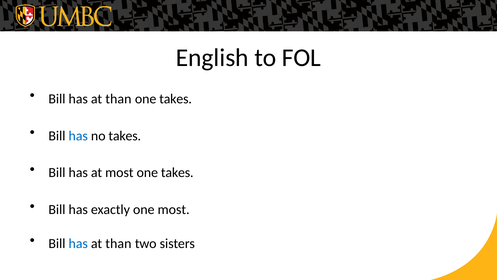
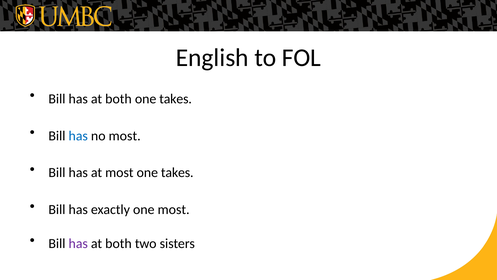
than at (118, 99): than -> both
no takes: takes -> most
has at (78, 243) colour: blue -> purple
than at (118, 243): than -> both
